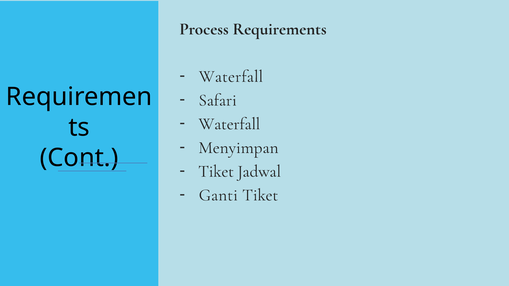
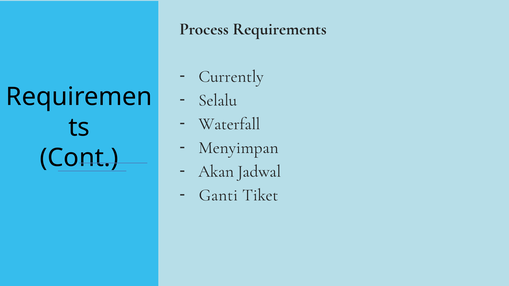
Waterfall at (231, 76): Waterfall -> Currently
Safari: Safari -> Selalu
Tiket at (216, 171): Tiket -> Akan
